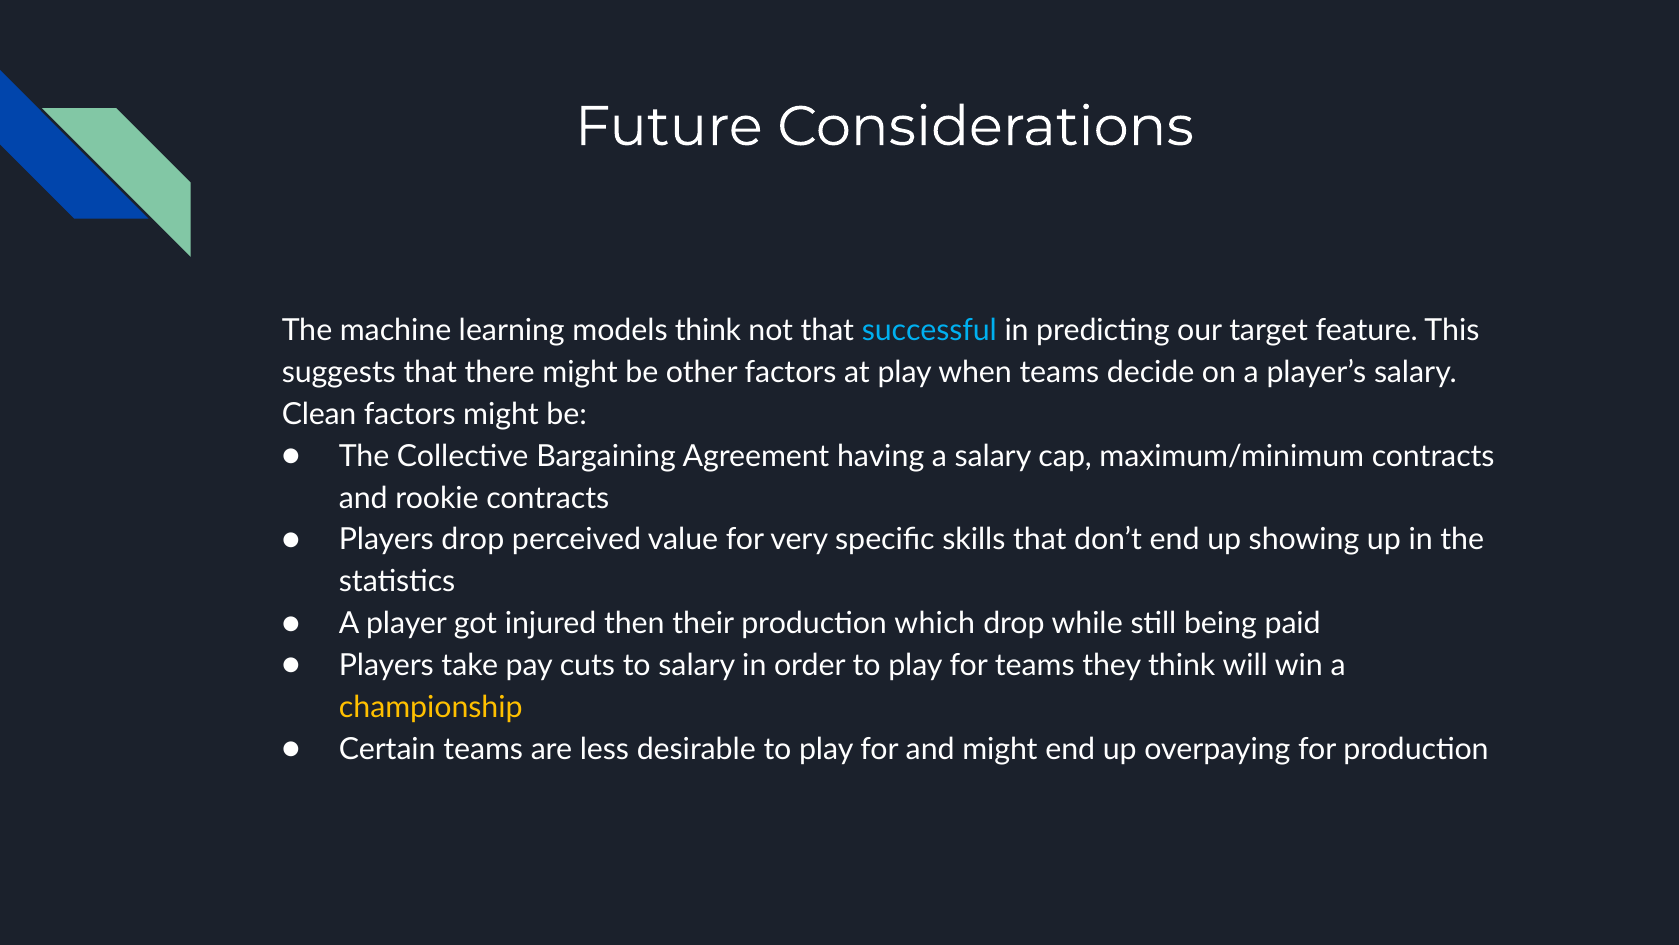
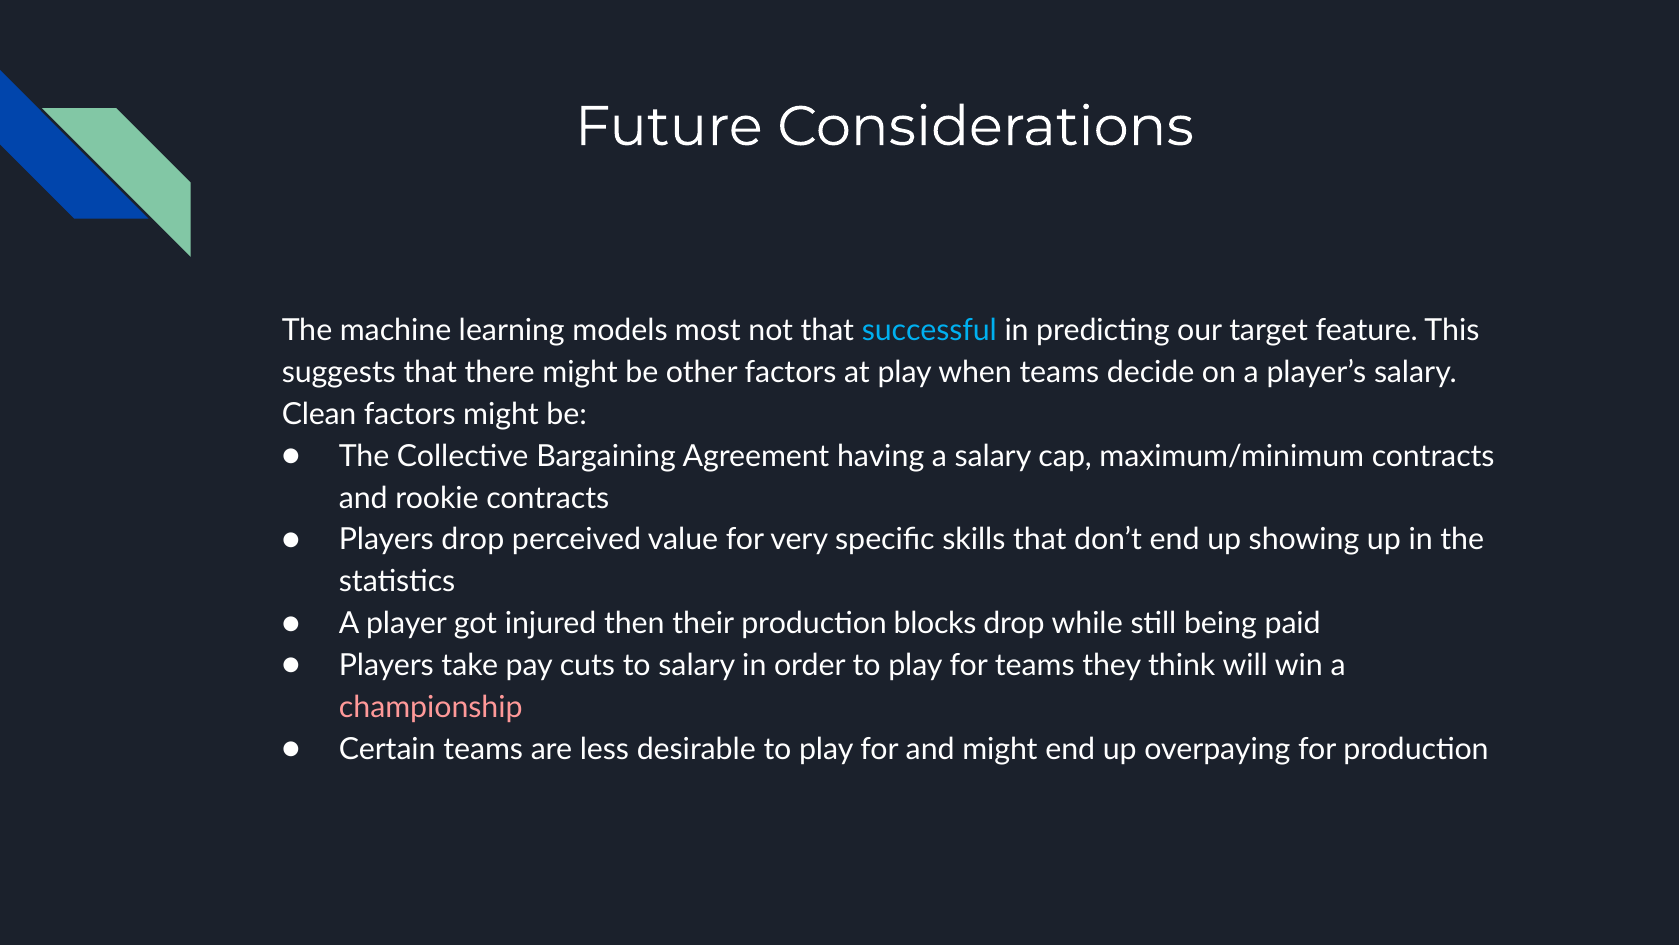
models think: think -> most
which: which -> blocks
championship colour: yellow -> pink
